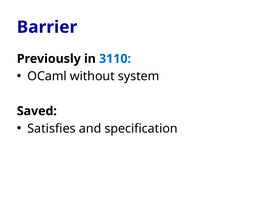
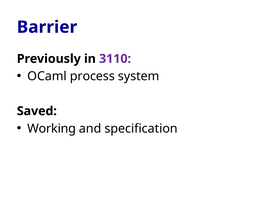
3110 colour: blue -> purple
without: without -> process
Satisfies: Satisfies -> Working
